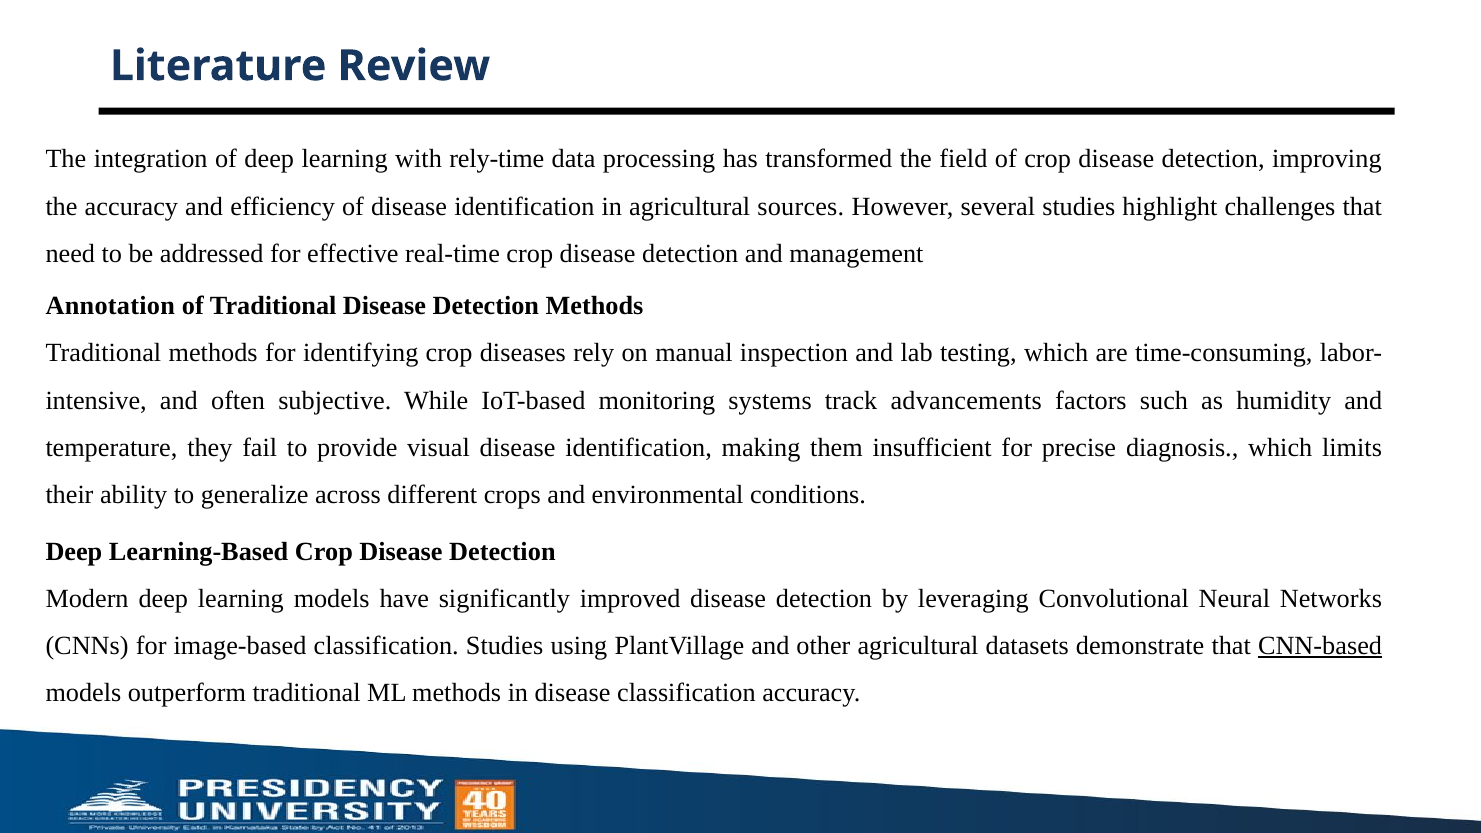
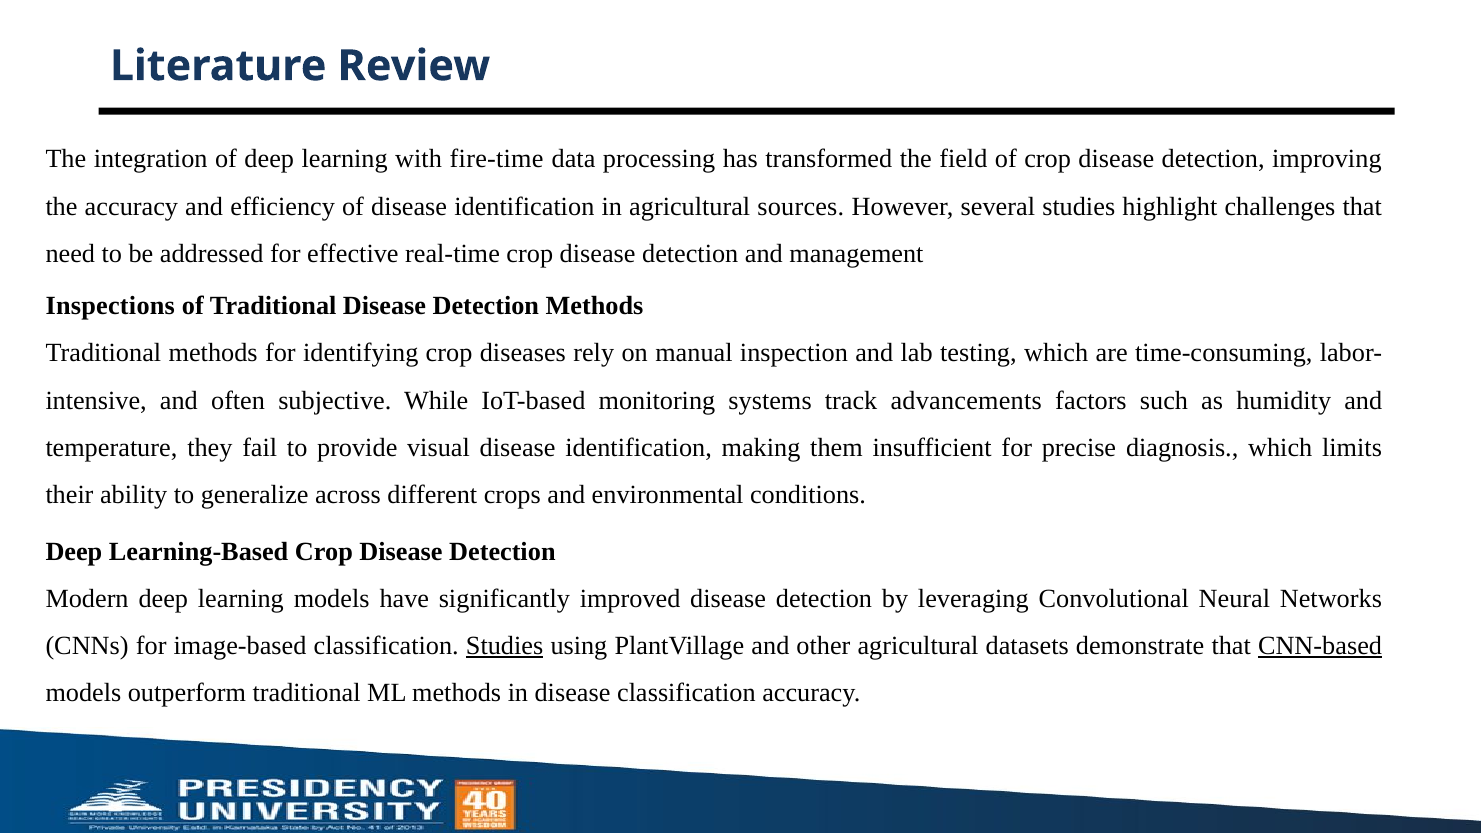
rely-time: rely-time -> fire-time
Annotation: Annotation -> Inspections
Studies at (505, 646) underline: none -> present
